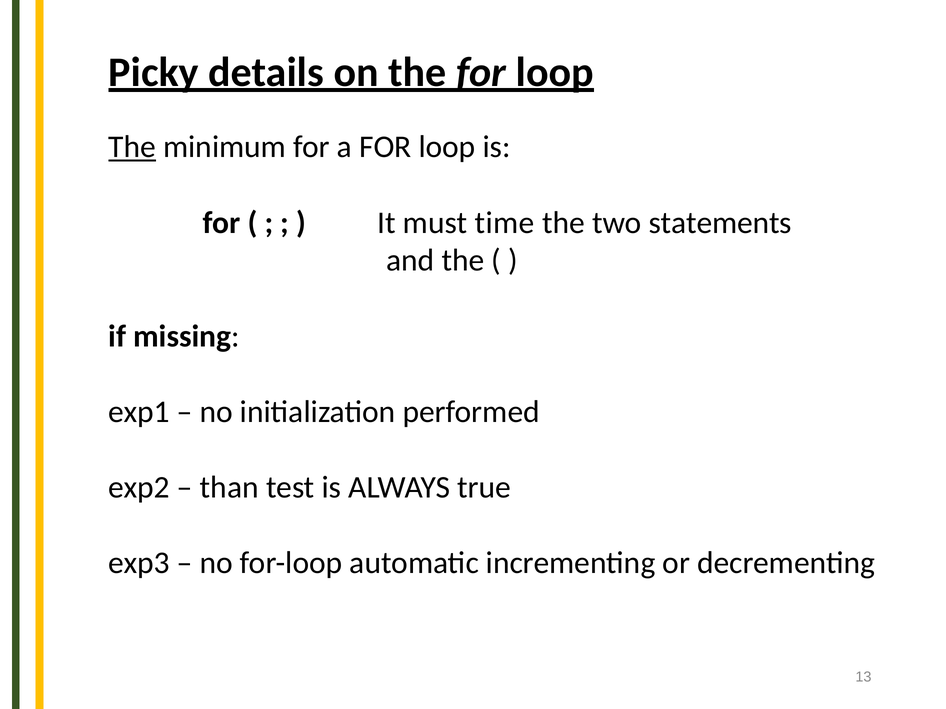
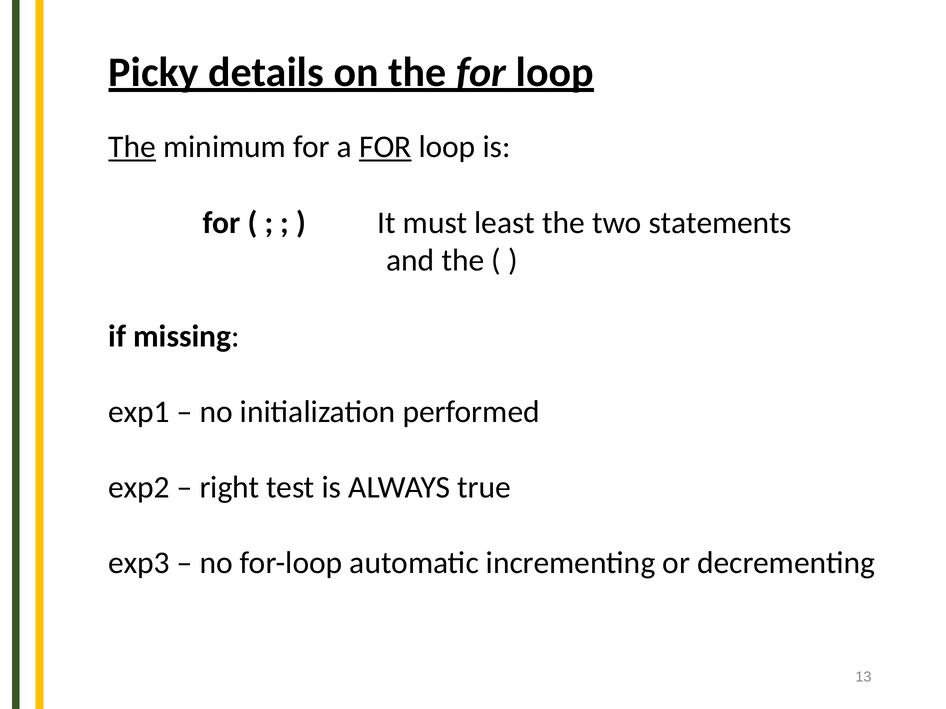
FOR at (385, 147) underline: none -> present
time: time -> least
than: than -> right
